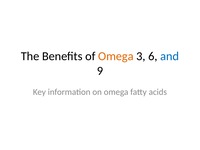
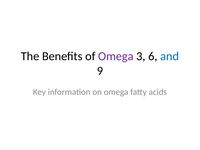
Omega at (116, 56) colour: orange -> purple
